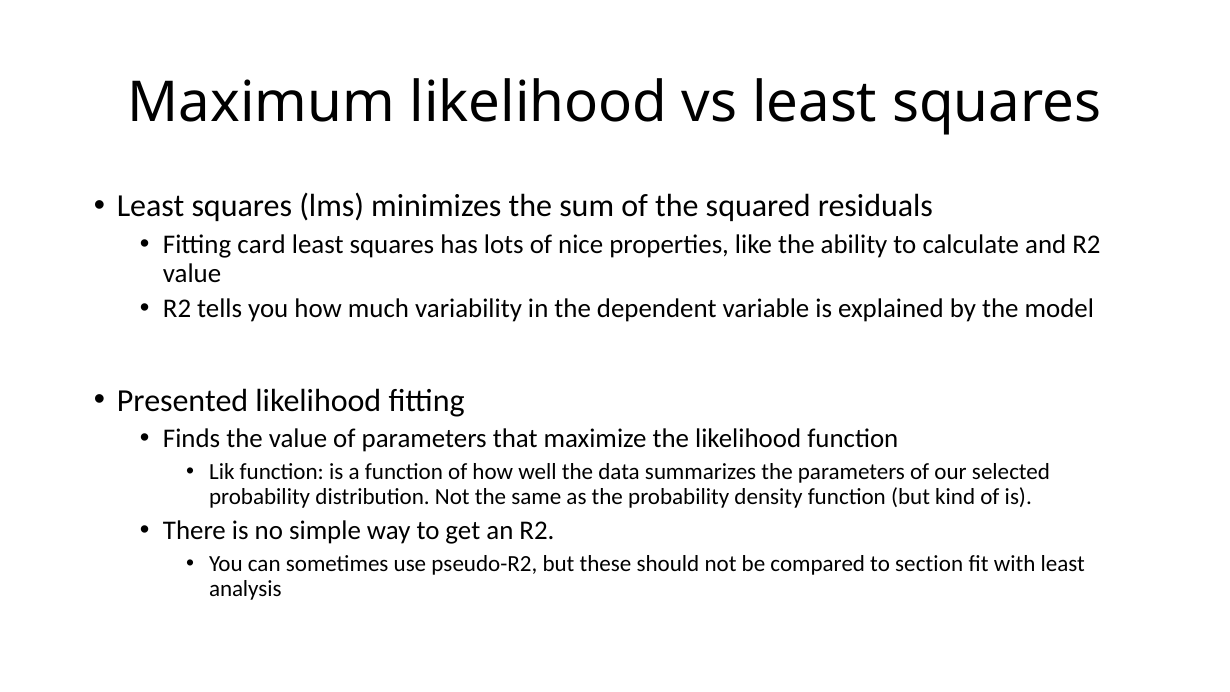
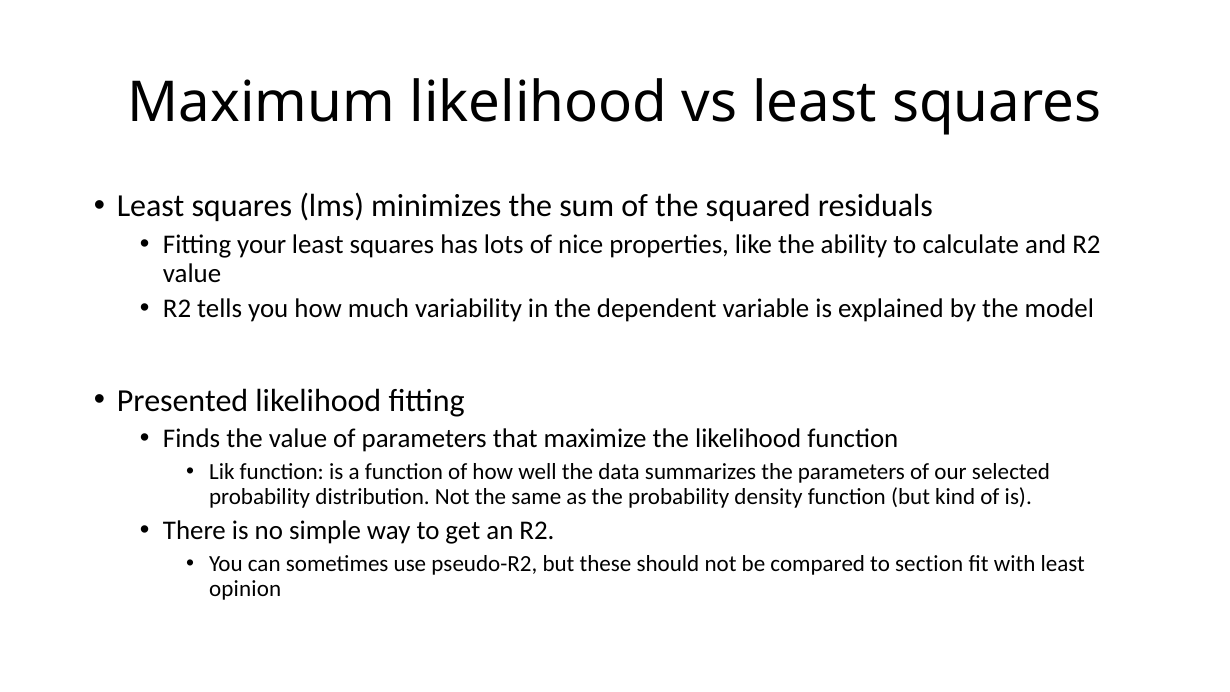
card: card -> your
analysis: analysis -> opinion
